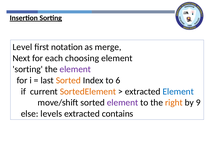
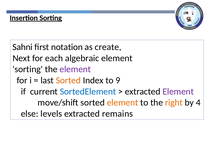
Level: Level -> Sahni
merge: merge -> create
choosing: choosing -> algebraic
6: 6 -> 9
SortedElement colour: orange -> blue
Element at (178, 92) colour: blue -> purple
element at (123, 103) colour: purple -> orange
9: 9 -> 4
contains: contains -> remains
